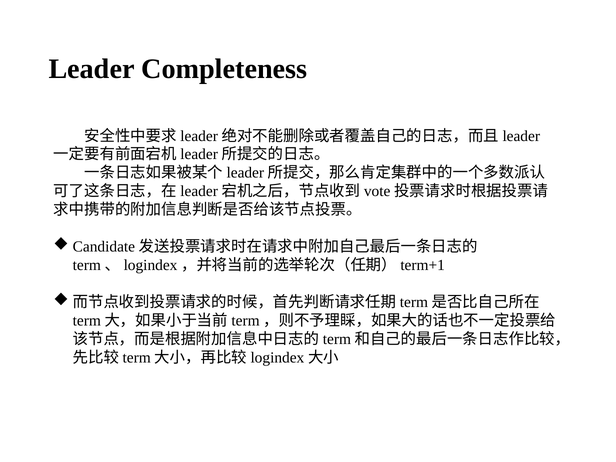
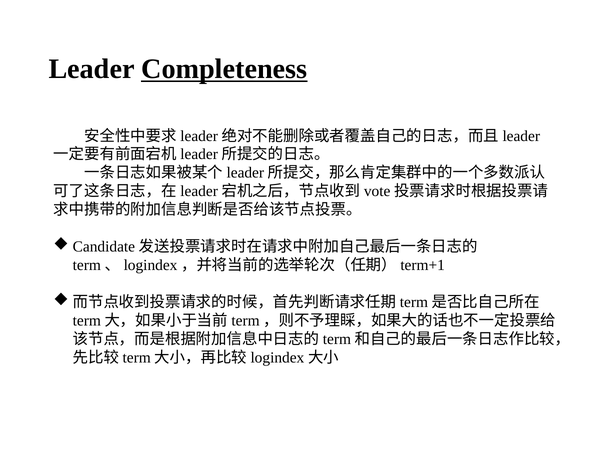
Completeness underline: none -> present
